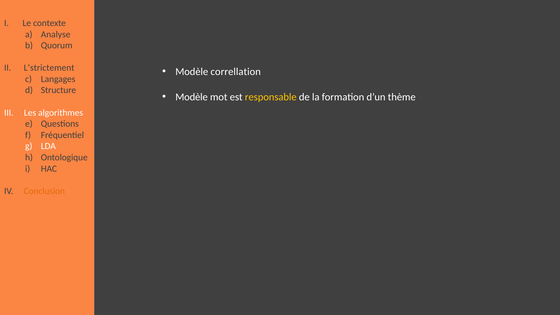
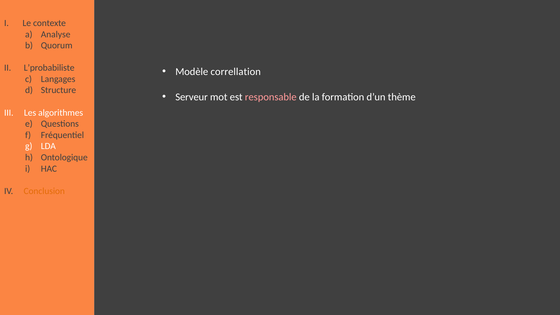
L’strictement: L’strictement -> L’probabiliste
Modèle at (192, 97): Modèle -> Serveur
responsable colour: yellow -> pink
